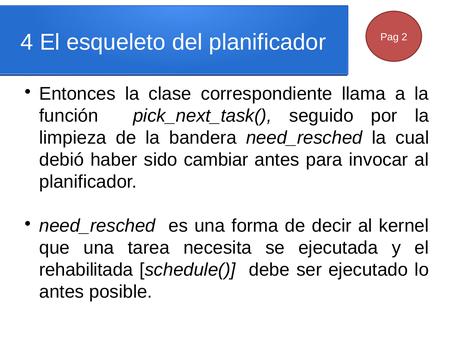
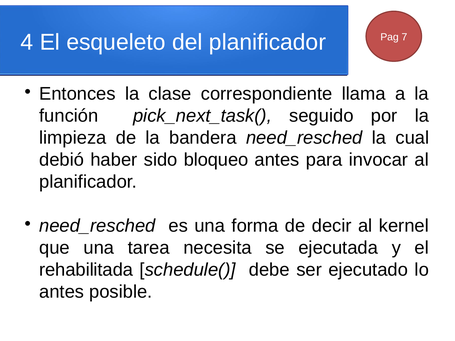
2: 2 -> 7
cambiar: cambiar -> bloqueo
